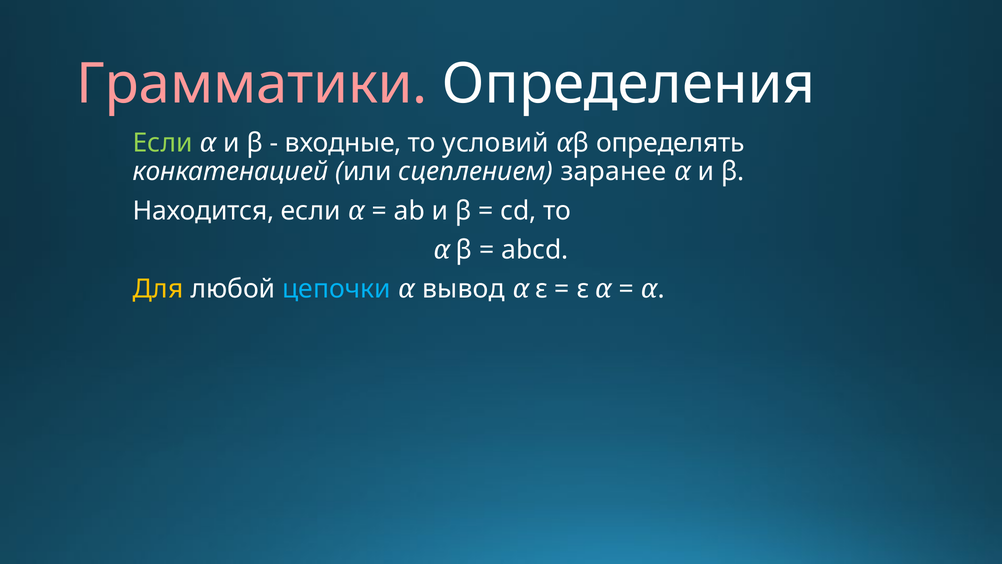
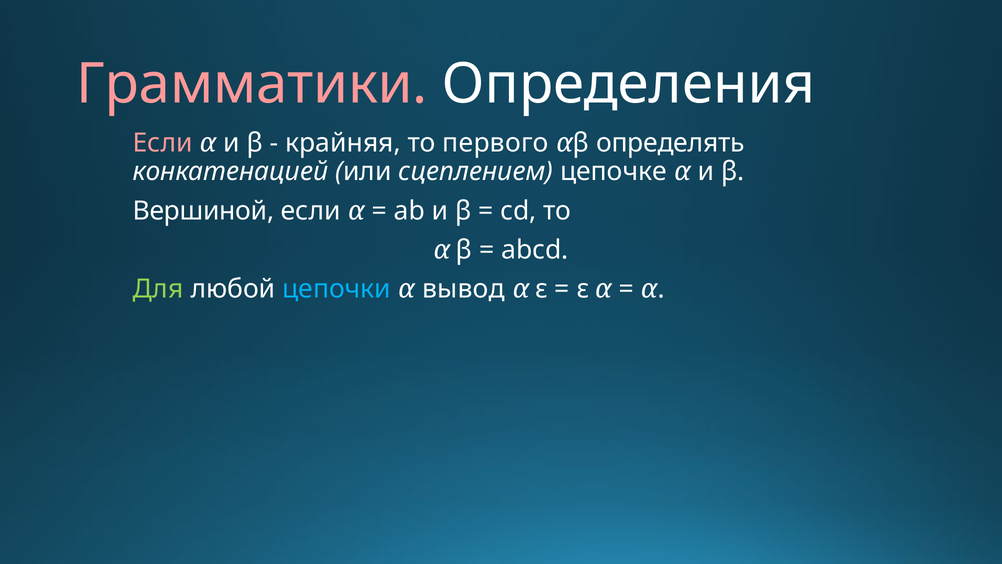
Если at (163, 143) colour: light green -> pink
входные: входные -> крайняя
условий: условий -> первого
заранее: заранее -> цепочке
Находится: Находится -> Вершиной
Для colour: yellow -> light green
